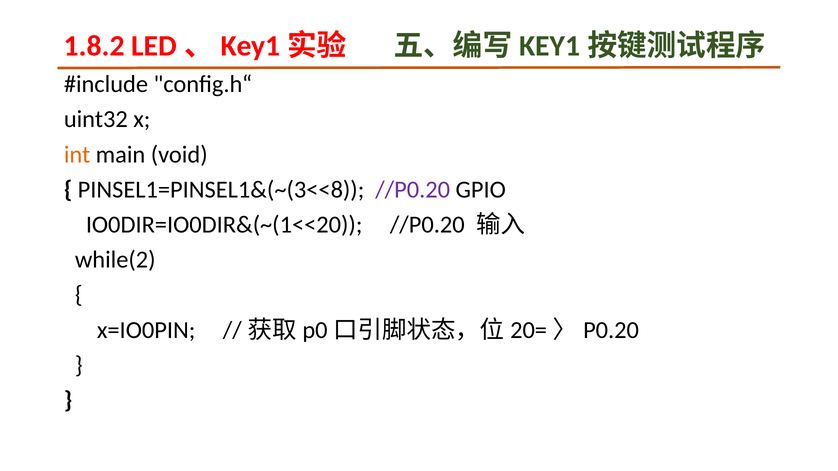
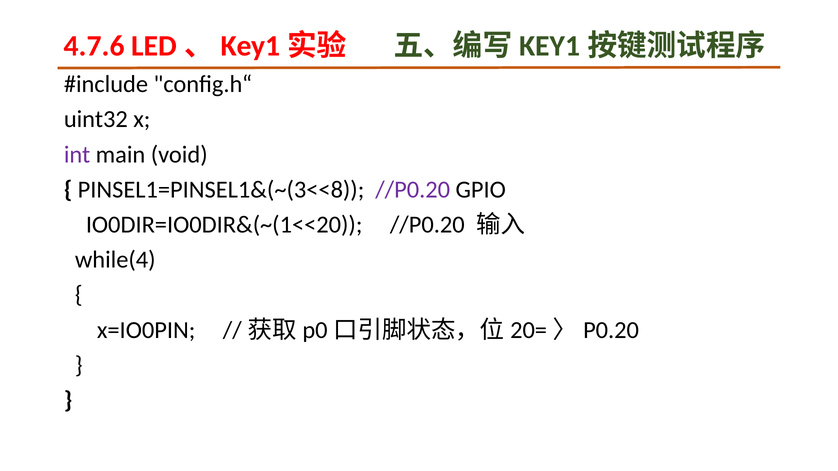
1.8.2: 1.8.2 -> 4.7.6
int colour: orange -> purple
while(2: while(2 -> while(4
